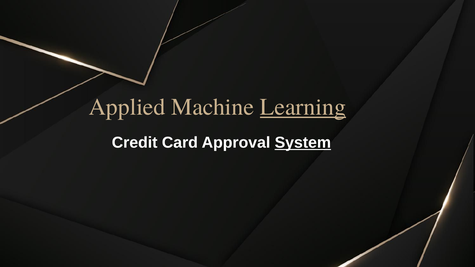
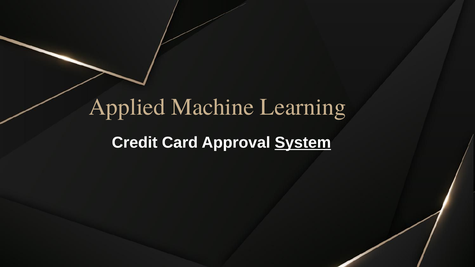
Learning underline: present -> none
